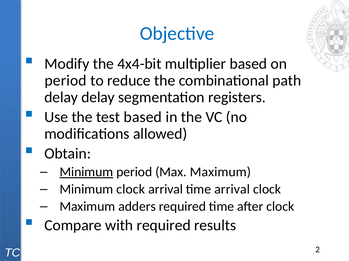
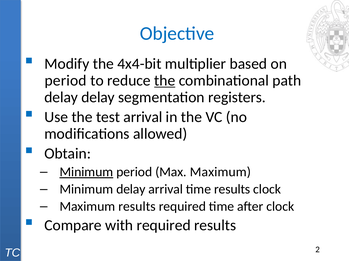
the at (165, 81) underline: none -> present
test based: based -> arrival
Minimum clock: clock -> delay
time arrival: arrival -> results
Maximum adders: adders -> results
